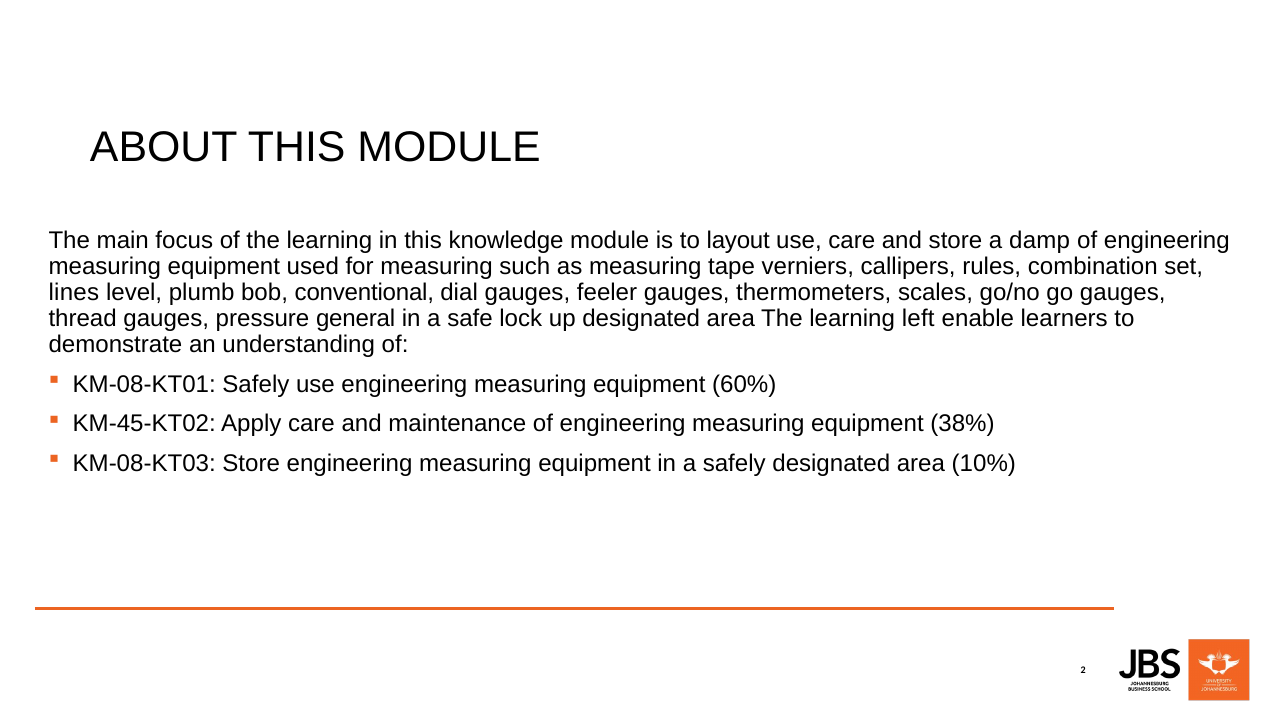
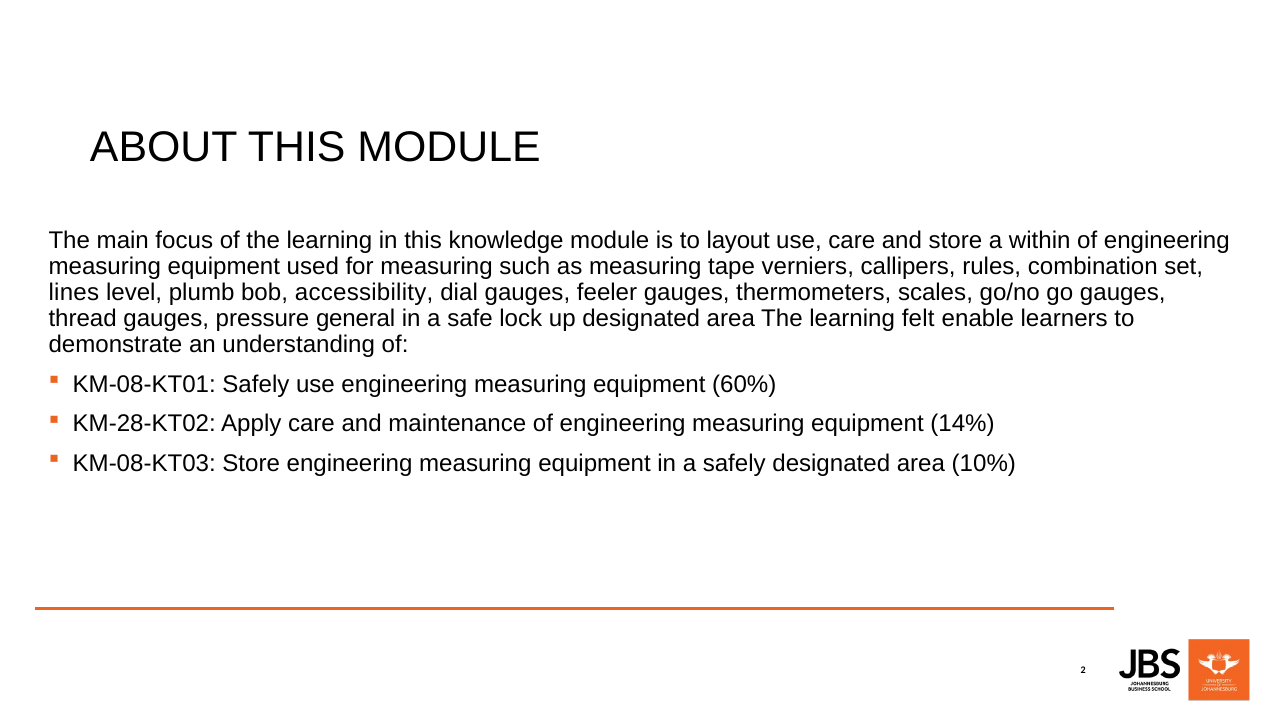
damp: damp -> within
conventional: conventional -> accessibility
left: left -> felt
KM-45-KT02: KM-45-KT02 -> KM-28-KT02
38%: 38% -> 14%
